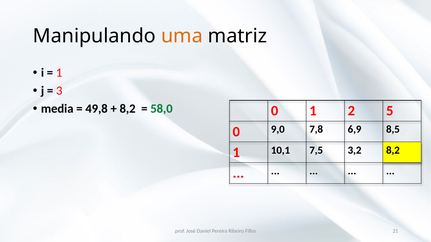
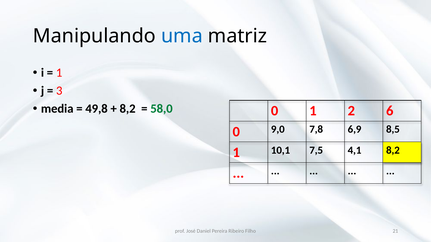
uma colour: orange -> blue
5: 5 -> 6
3,2: 3,2 -> 4,1
